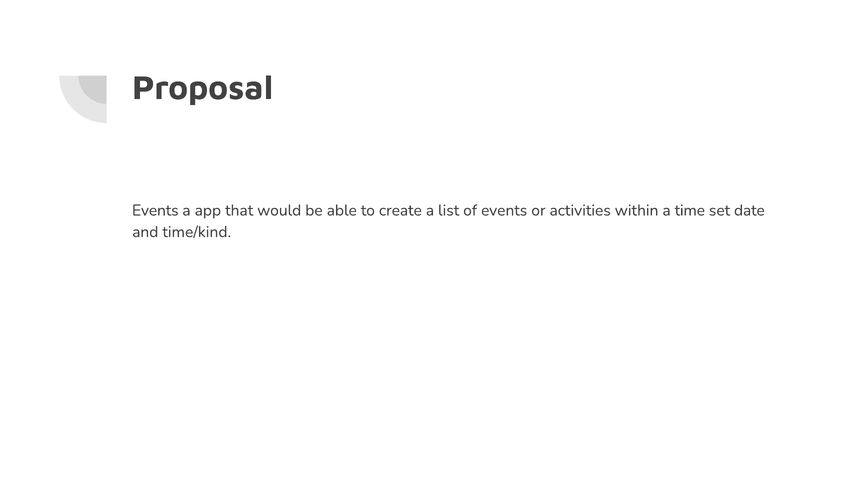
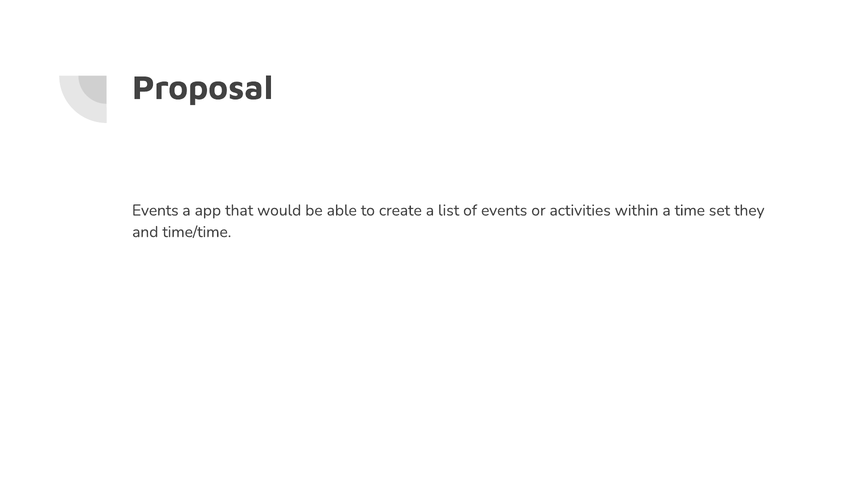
date: date -> they
time/kind: time/kind -> time/time
